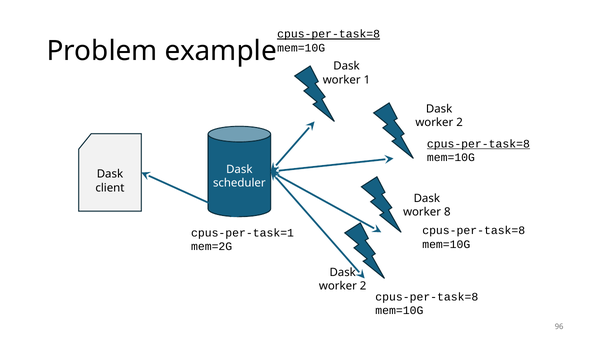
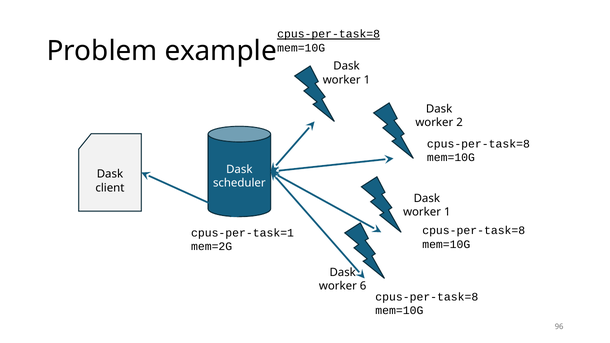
cpus-per-task=8 at (478, 144) underline: present -> none
8 at (447, 212): 8 -> 1
2 at (363, 286): 2 -> 6
